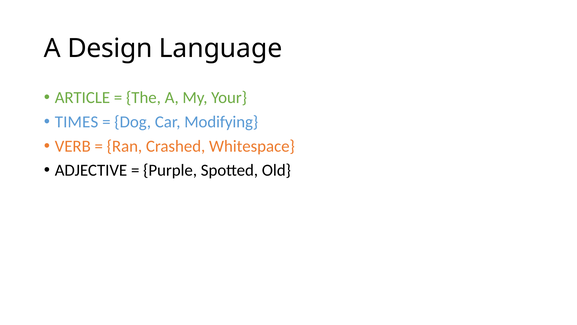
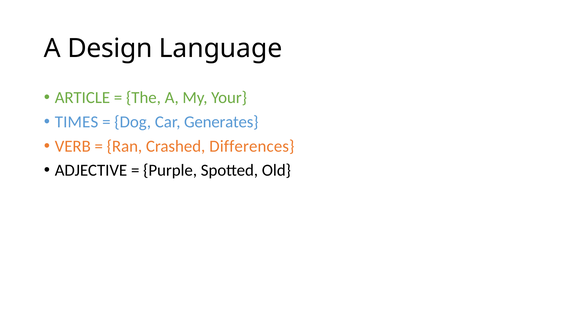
Modifying: Modifying -> Generates
Whitespace: Whitespace -> Differences
